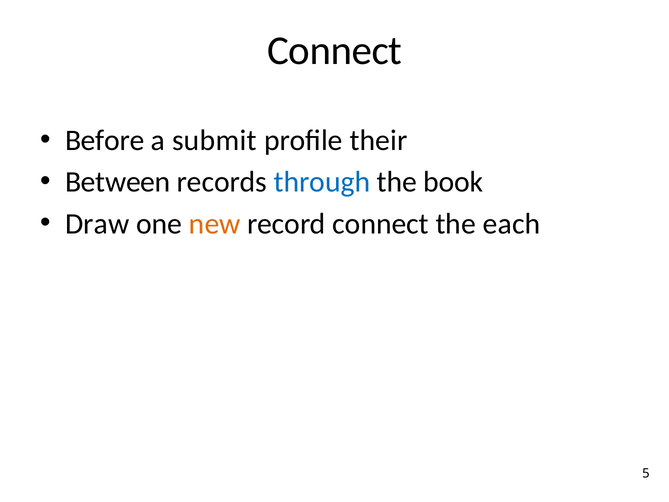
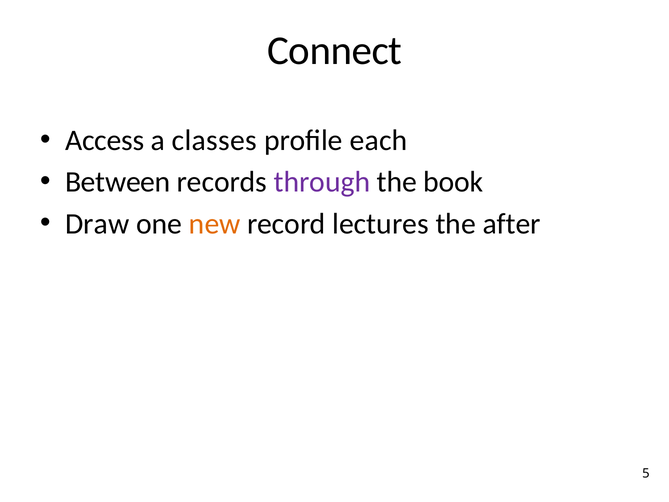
Before: Before -> Access
submit: submit -> classes
their: their -> each
through colour: blue -> purple
record connect: connect -> lectures
each: each -> after
